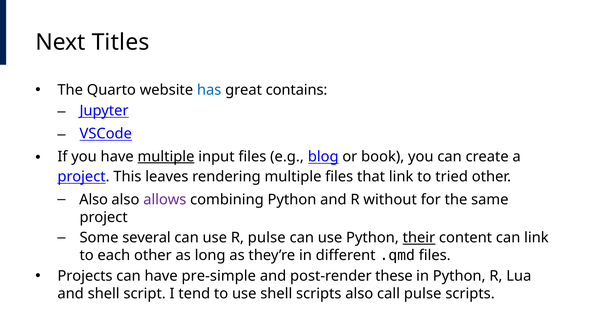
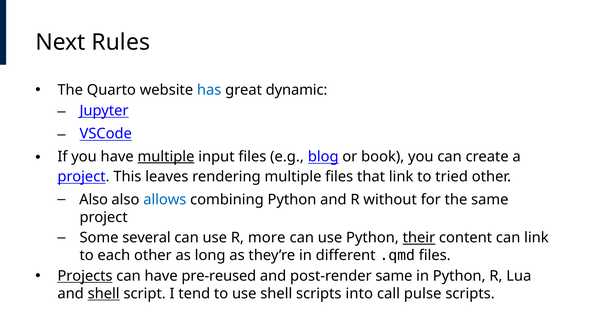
Titles: Titles -> Rules
contains: contains -> dynamic
allows colour: purple -> blue
R pulse: pulse -> more
Projects underline: none -> present
pre-simple: pre-simple -> pre-reused
post-render these: these -> same
shell at (104, 294) underline: none -> present
scripts also: also -> into
